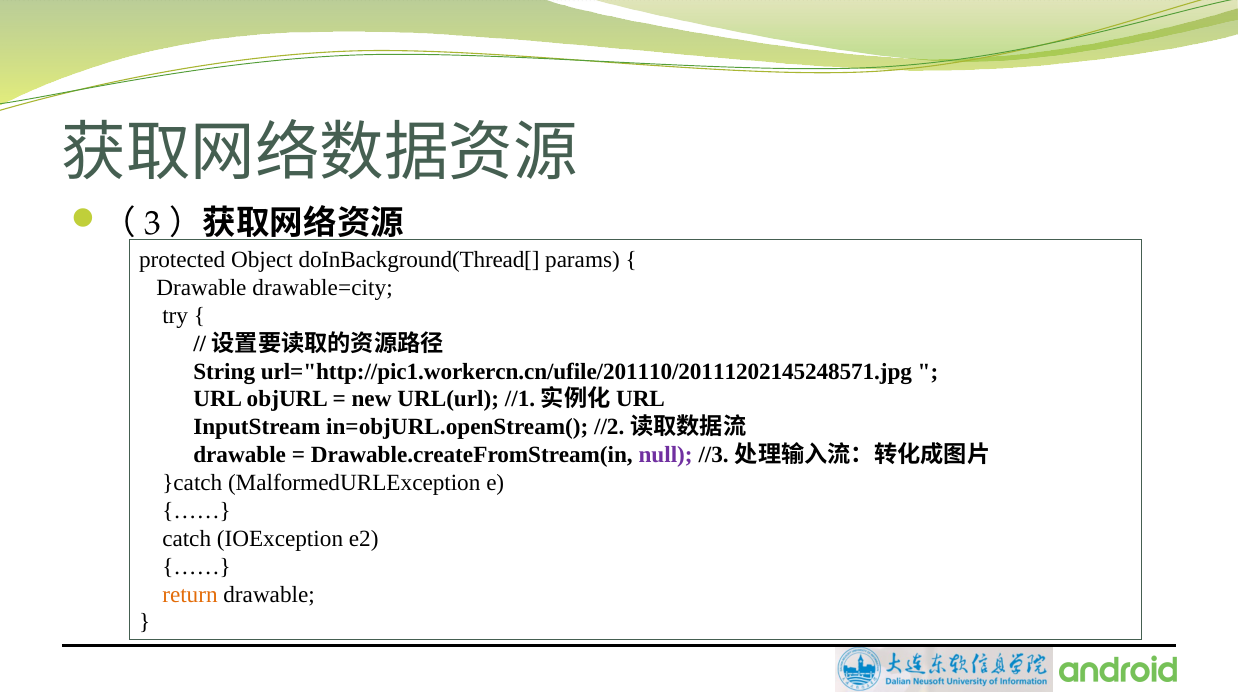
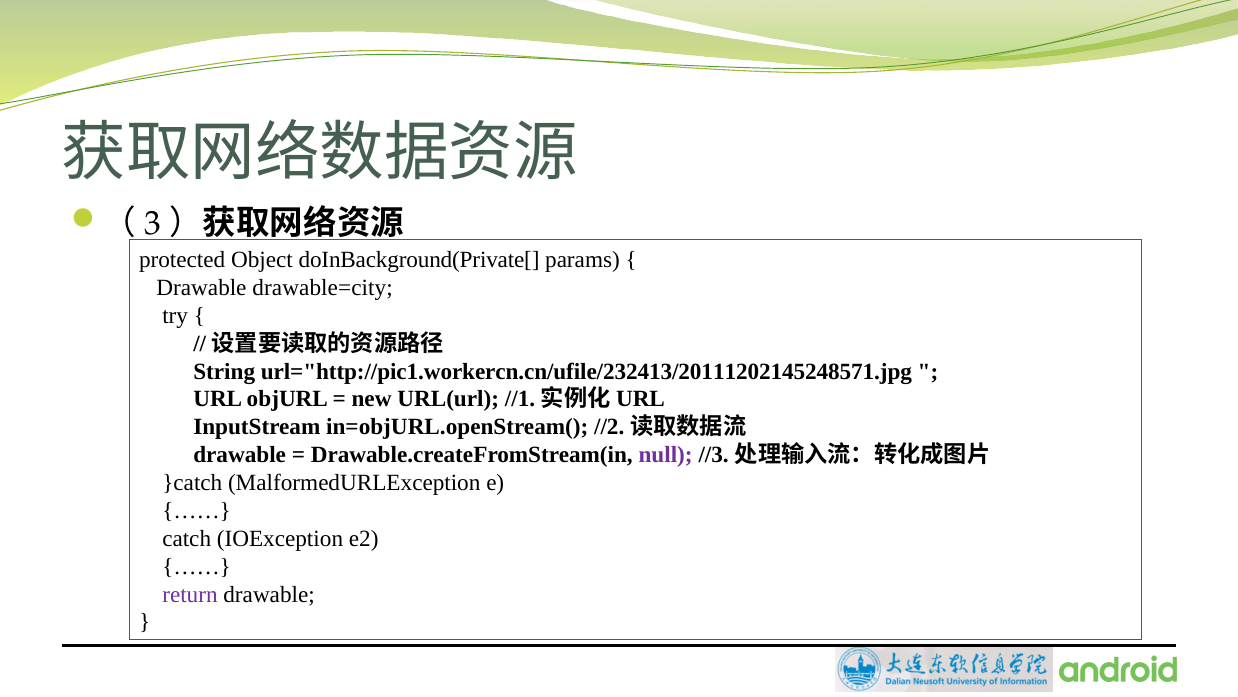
doInBackground(Thread[: doInBackground(Thread[ -> doInBackground(Private[
url="http://pic1.workercn.cn/ufile/201110/20111202145248571.jpg: url="http://pic1.workercn.cn/ufile/201110/20111202145248571.jpg -> url="http://pic1.workercn.cn/ufile/232413/20111202145248571.jpg
return colour: orange -> purple
